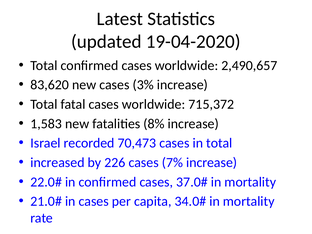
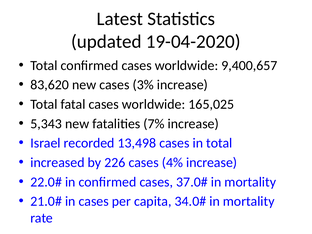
2,490,657: 2,490,657 -> 9,400,657
715,372: 715,372 -> 165,025
1,583: 1,583 -> 5,343
8%: 8% -> 7%
70,473: 70,473 -> 13,498
7%: 7% -> 4%
